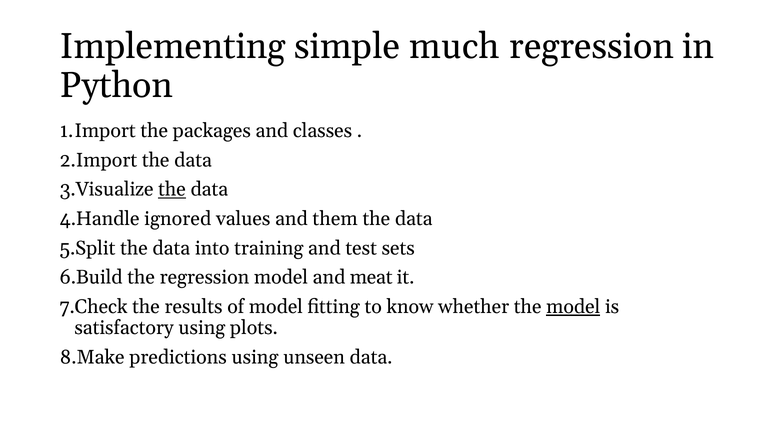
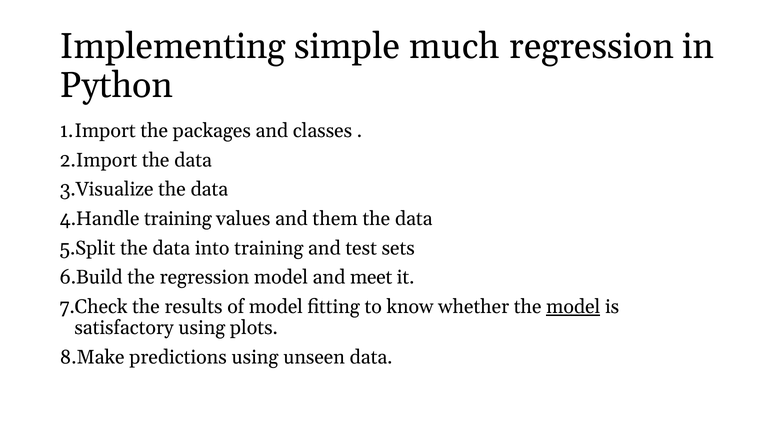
the at (172, 189) underline: present -> none
ignored at (178, 219): ignored -> training
meat: meat -> meet
